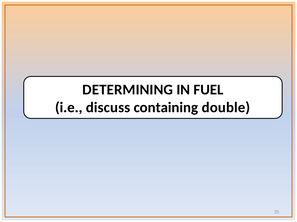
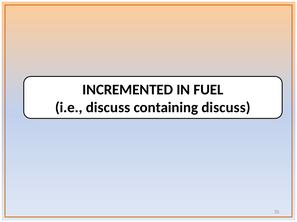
DETERMINING: DETERMINING -> INCREMENTED
containing double: double -> discuss
